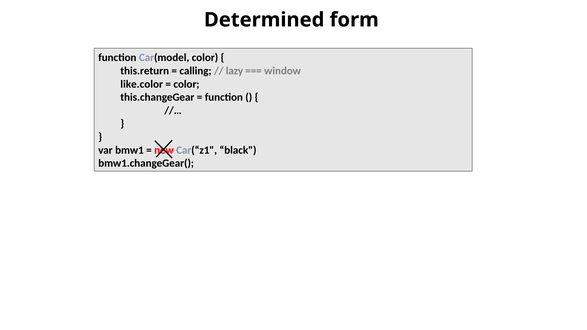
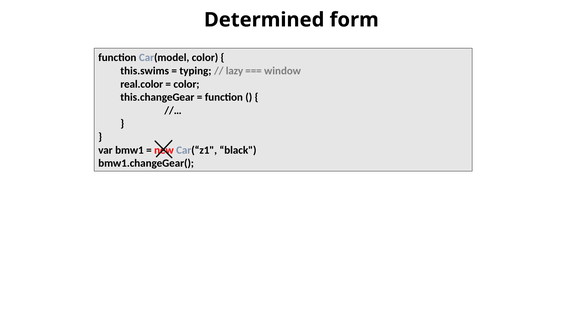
this.return: this.return -> this.swims
calling: calling -> typing
like.color: like.color -> real.color
